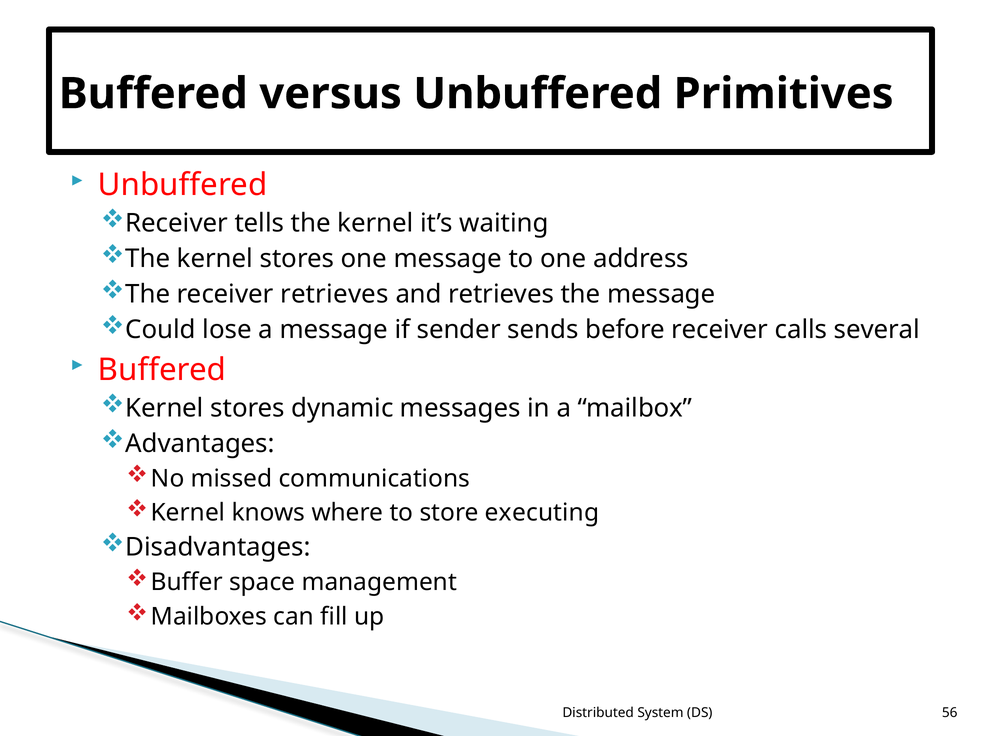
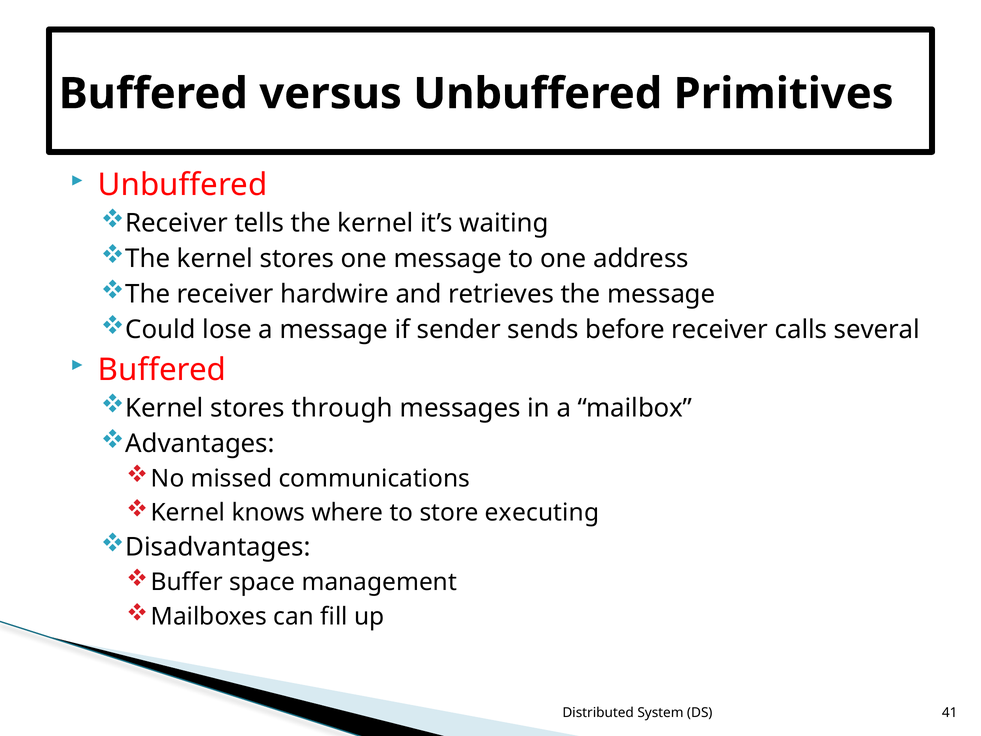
receiver retrieves: retrieves -> hardwire
dynamic: dynamic -> through
56: 56 -> 41
